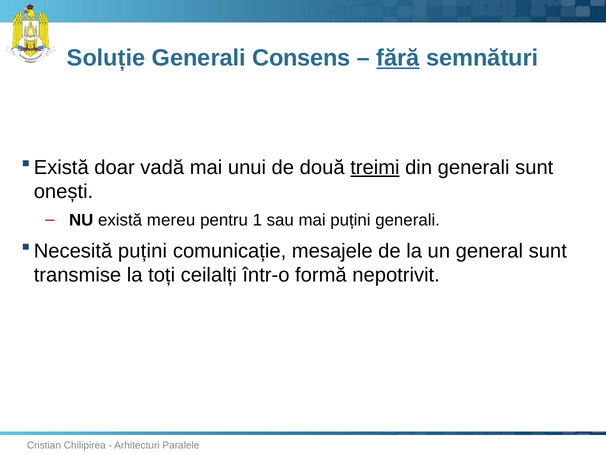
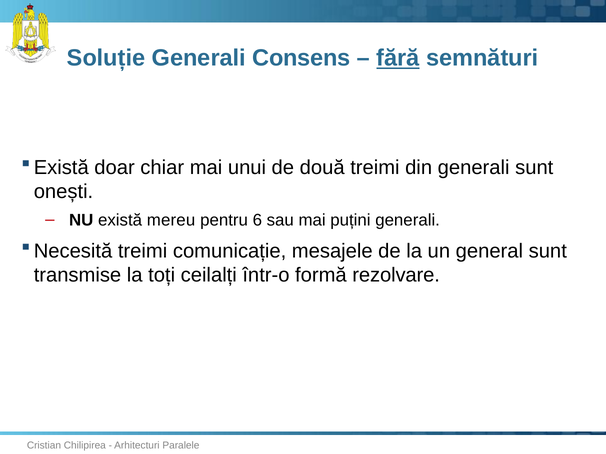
vadă: vadă -> chiar
treimi at (375, 168) underline: present -> none
1: 1 -> 6
puțini at (142, 251): puțini -> treimi
nepotrivit: nepotrivit -> rezolvare
